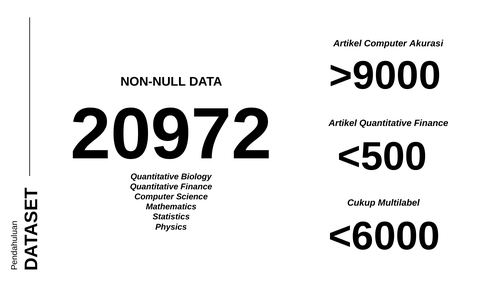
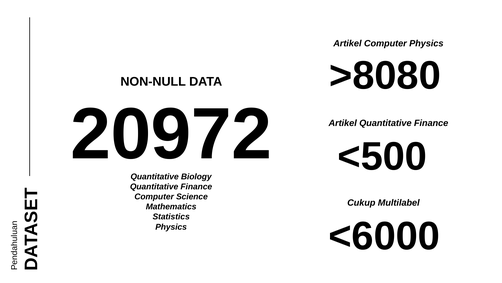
Computer Akurasi: Akurasi -> Physics
>9000: >9000 -> >8080
